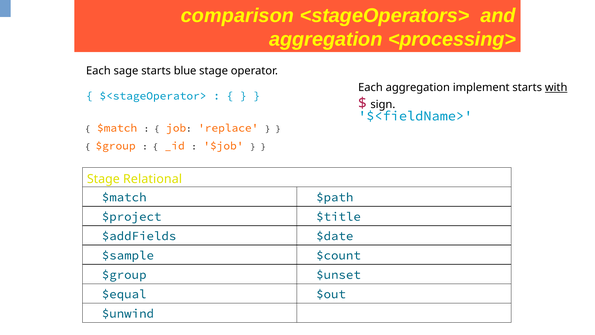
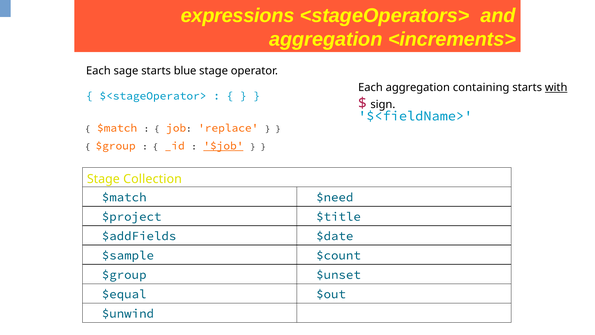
comparison: comparison -> expressions
<processing>: <processing> -> <increments>
implement: implement -> containing
$job underline: none -> present
Relational: Relational -> Collection
$path: $path -> $need
